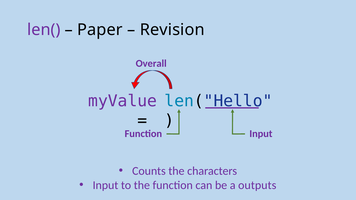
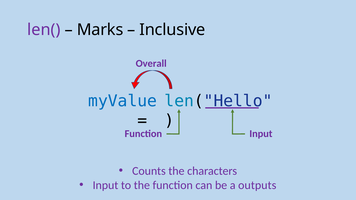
Paper: Paper -> Marks
Revision: Revision -> Inclusive
myValue colour: purple -> blue
